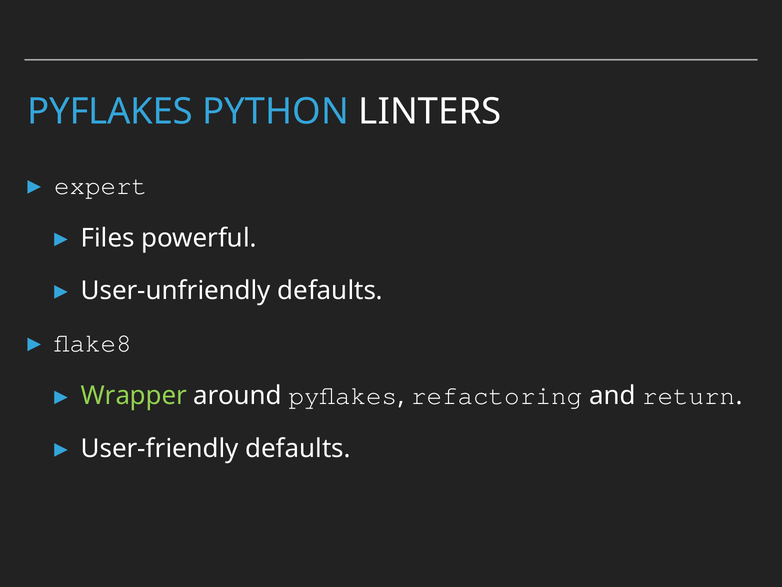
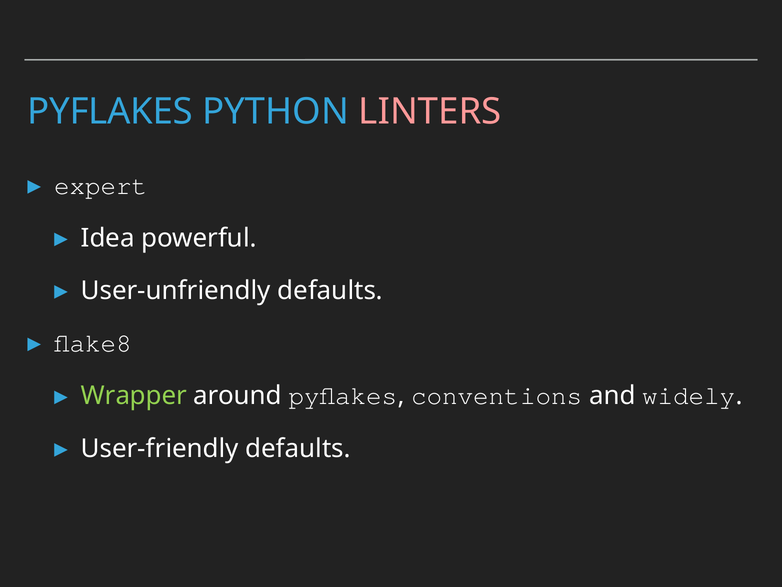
LINTERS colour: white -> pink
Files: Files -> Idea
refactoring: refactoring -> conventions
return: return -> widely
